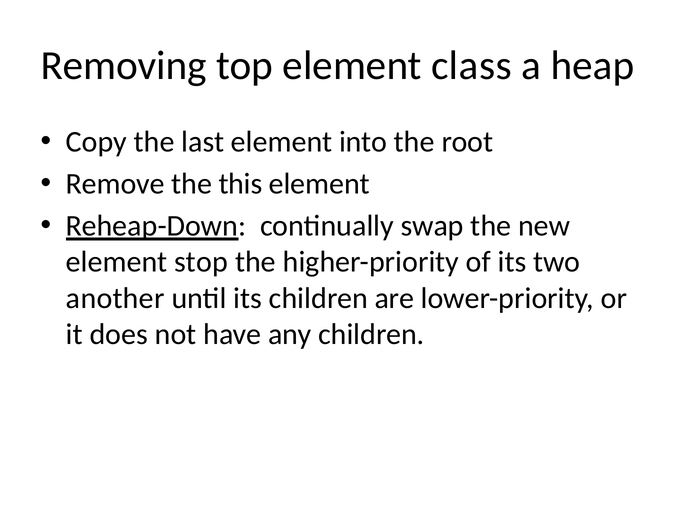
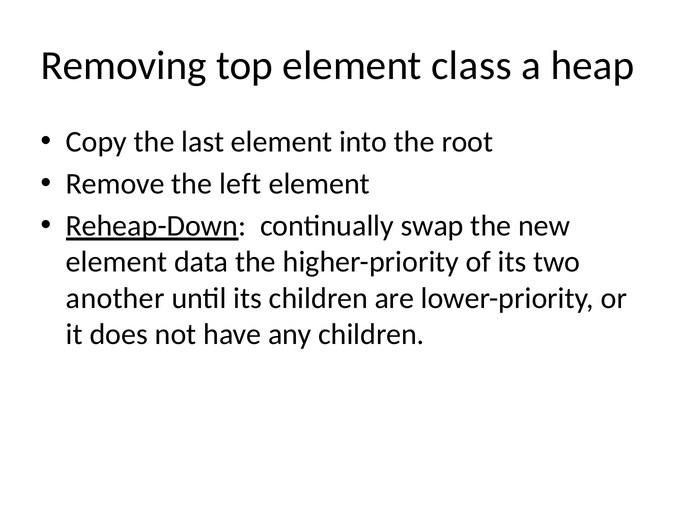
this: this -> left
stop: stop -> data
